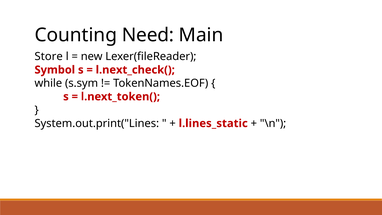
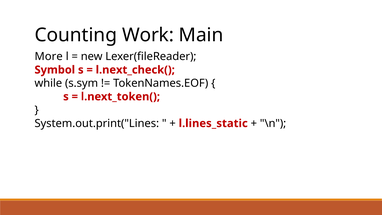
Need: Need -> Work
Store: Store -> More
